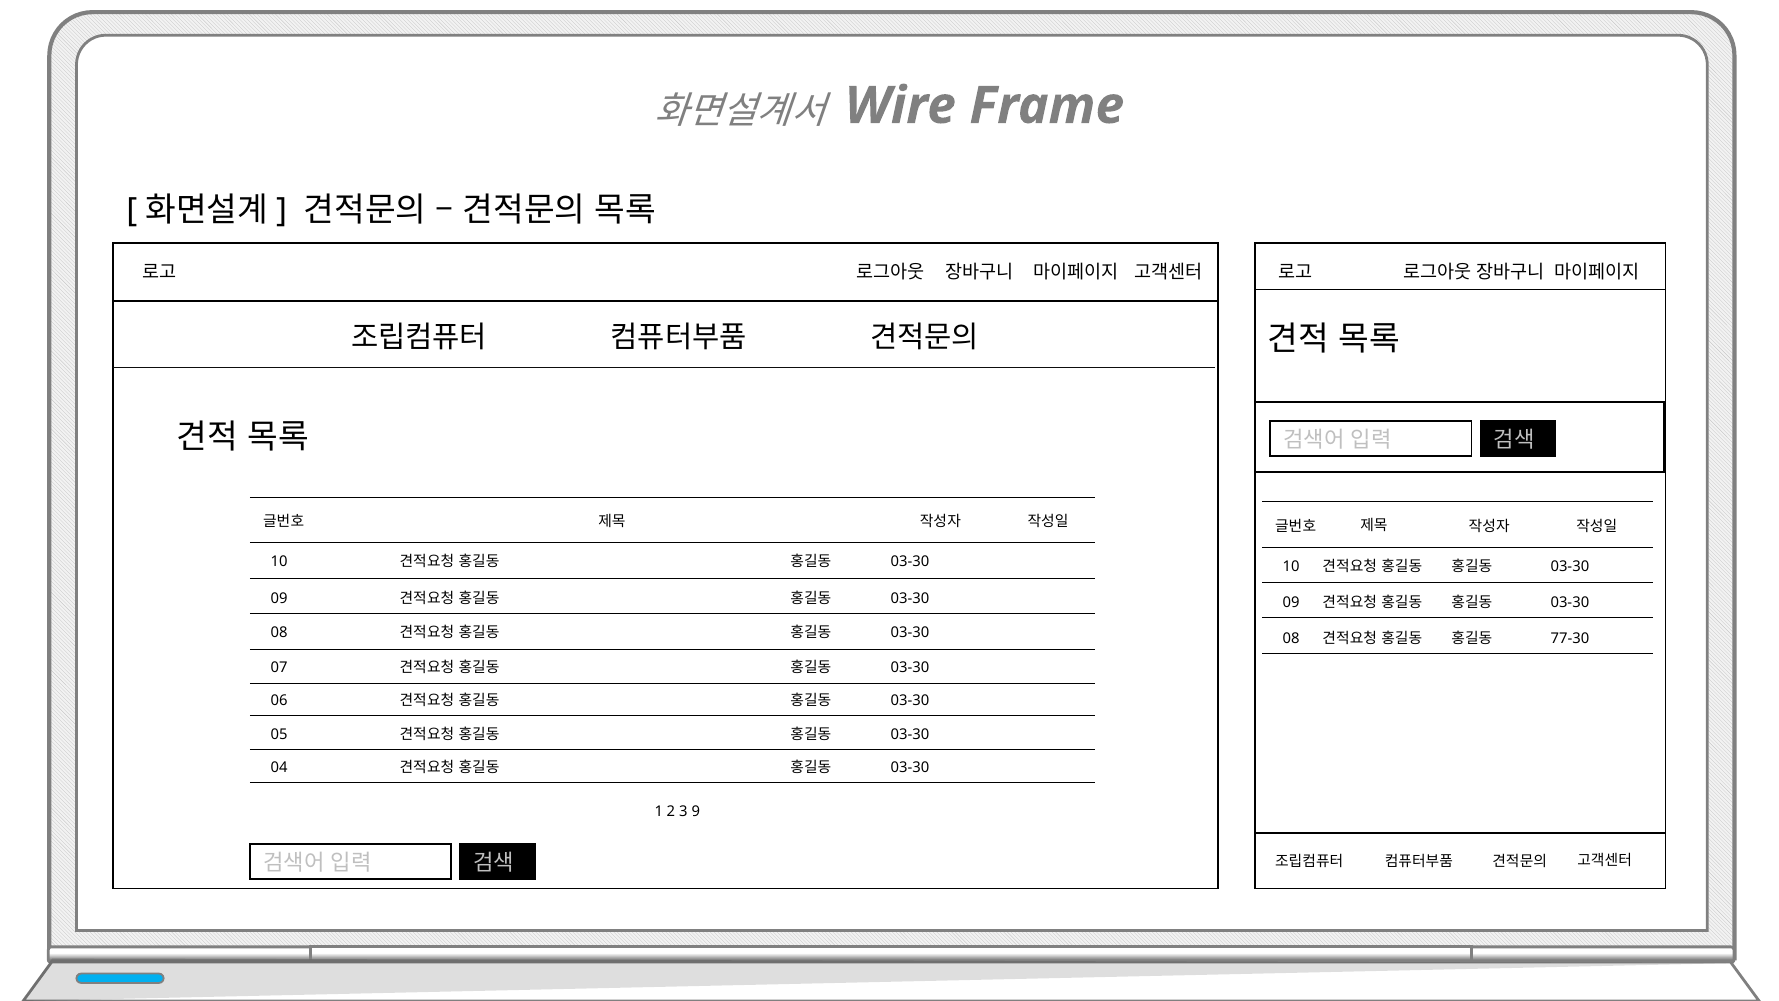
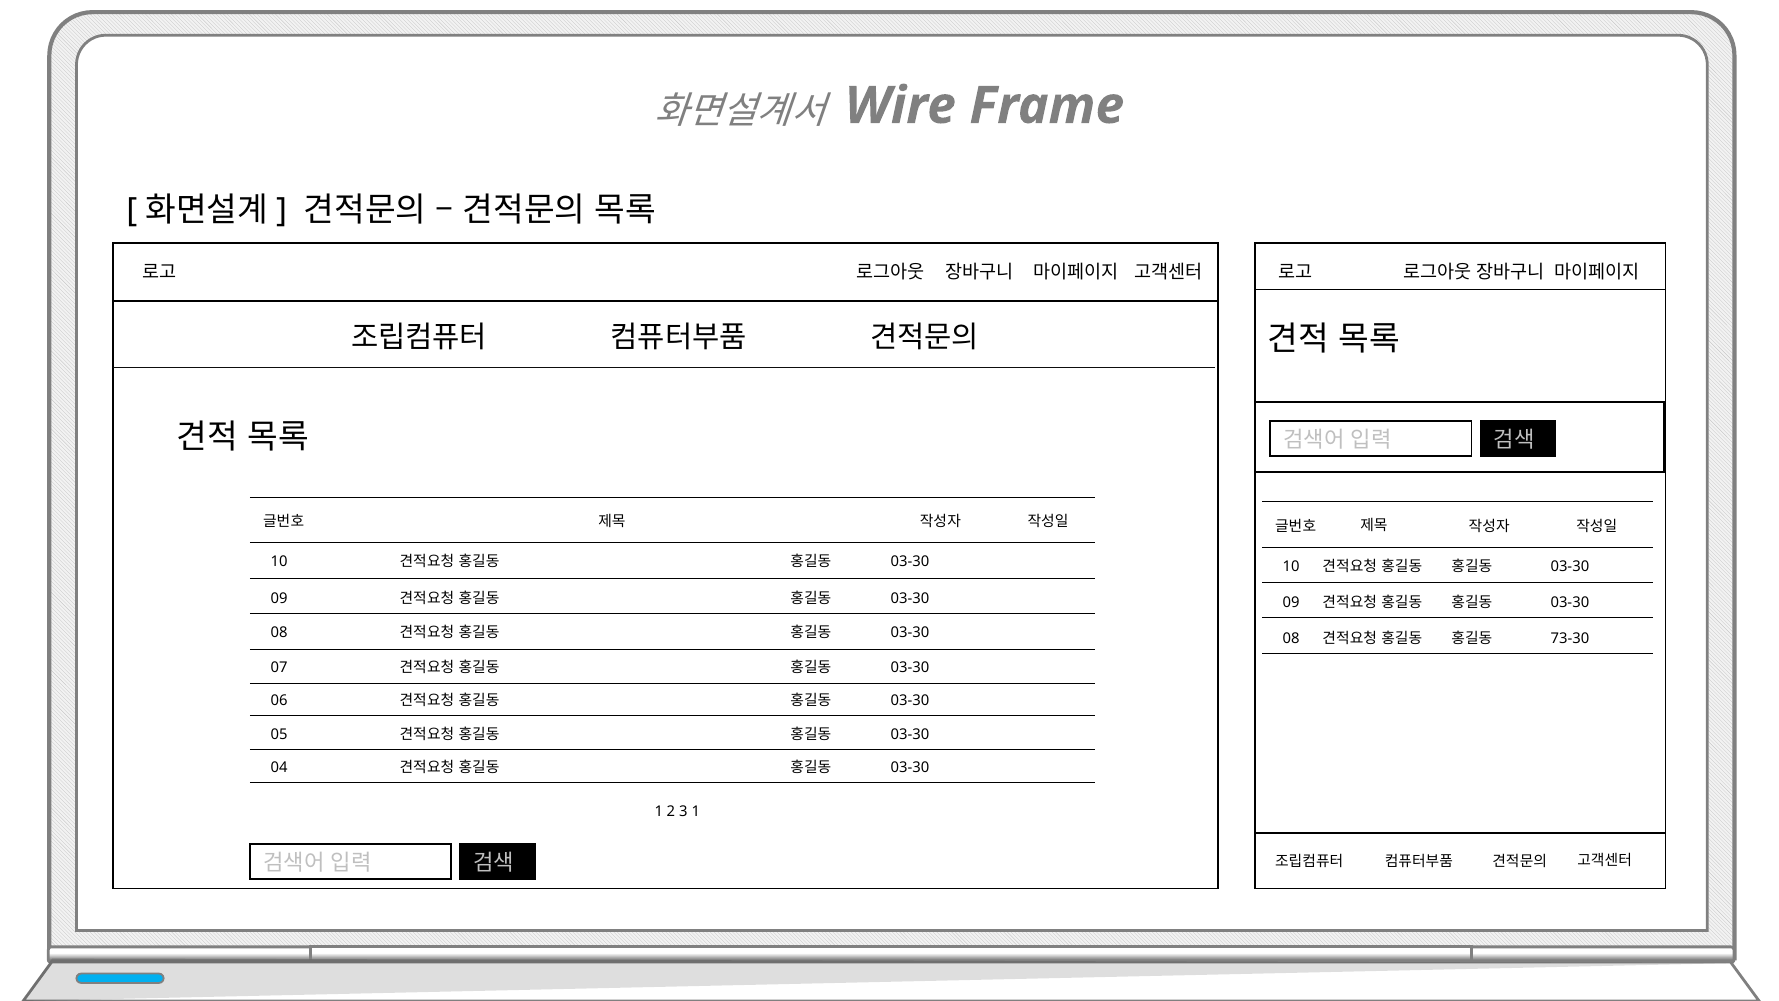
77-30: 77-30 -> 73-30
3 9: 9 -> 1
